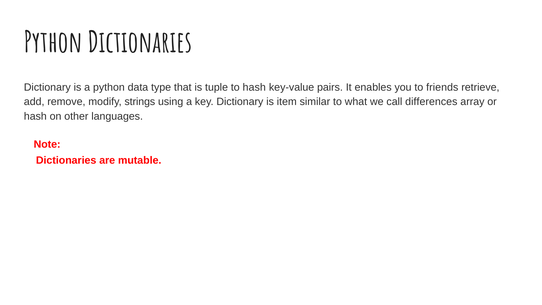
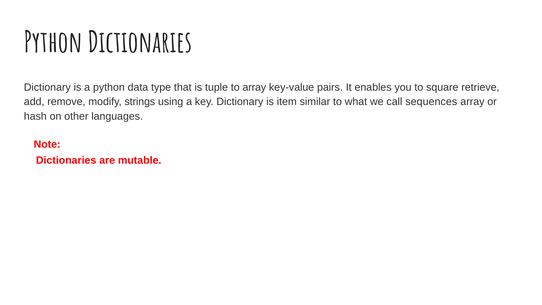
to hash: hash -> array
friends: friends -> square
differences: differences -> sequences
